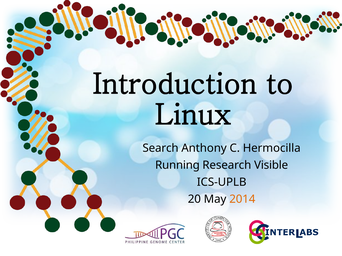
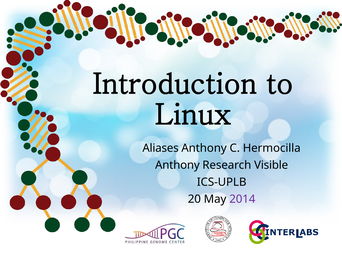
Search: Search -> Aliases
Running at (177, 165): Running -> Anthony
2014 colour: orange -> purple
